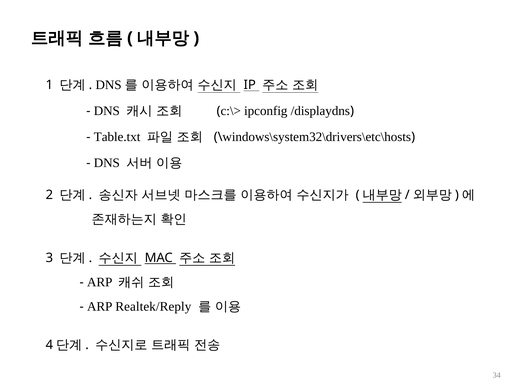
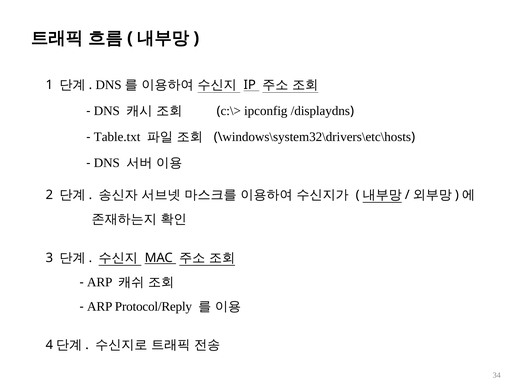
Realtek/Reply: Realtek/Reply -> Protocol/Reply
